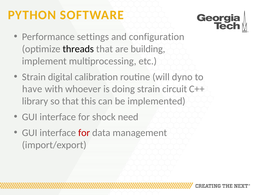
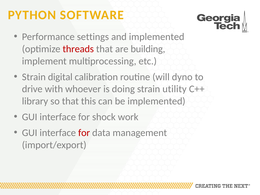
and configuration: configuration -> implemented
threads colour: black -> red
have: have -> drive
circuit: circuit -> utility
need: need -> work
